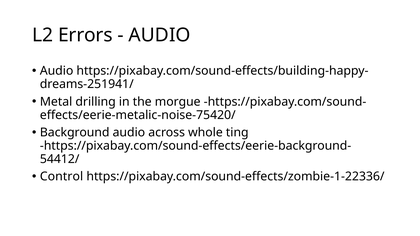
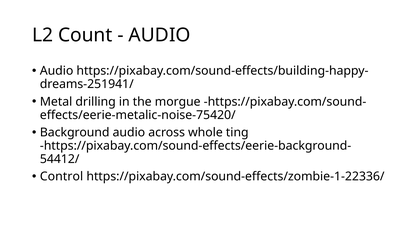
Errors: Errors -> Count
